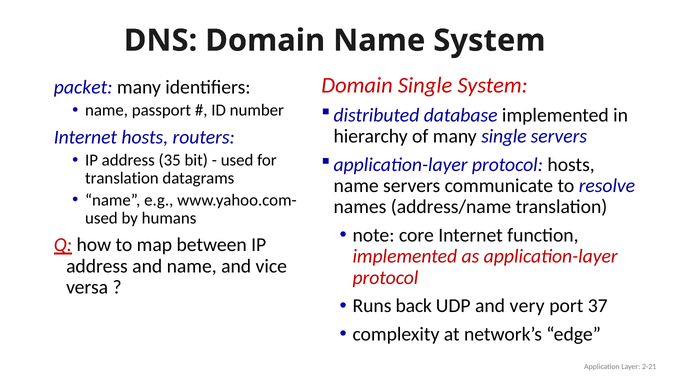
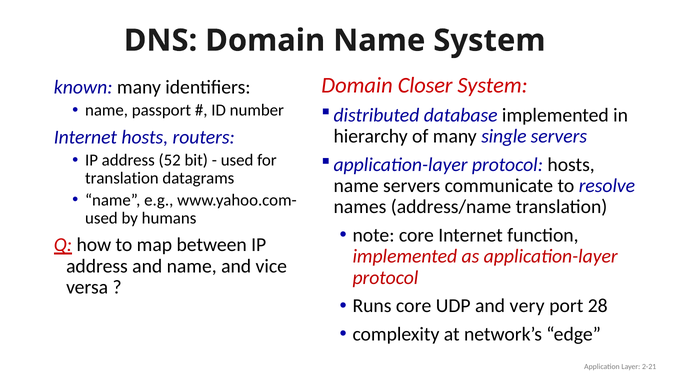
Domain Single: Single -> Closer
packet: packet -> known
35: 35 -> 52
Runs back: back -> core
37: 37 -> 28
